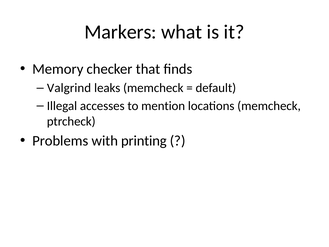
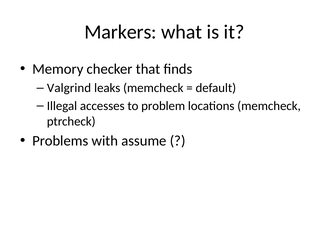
mention: mention -> problem
printing: printing -> assume
